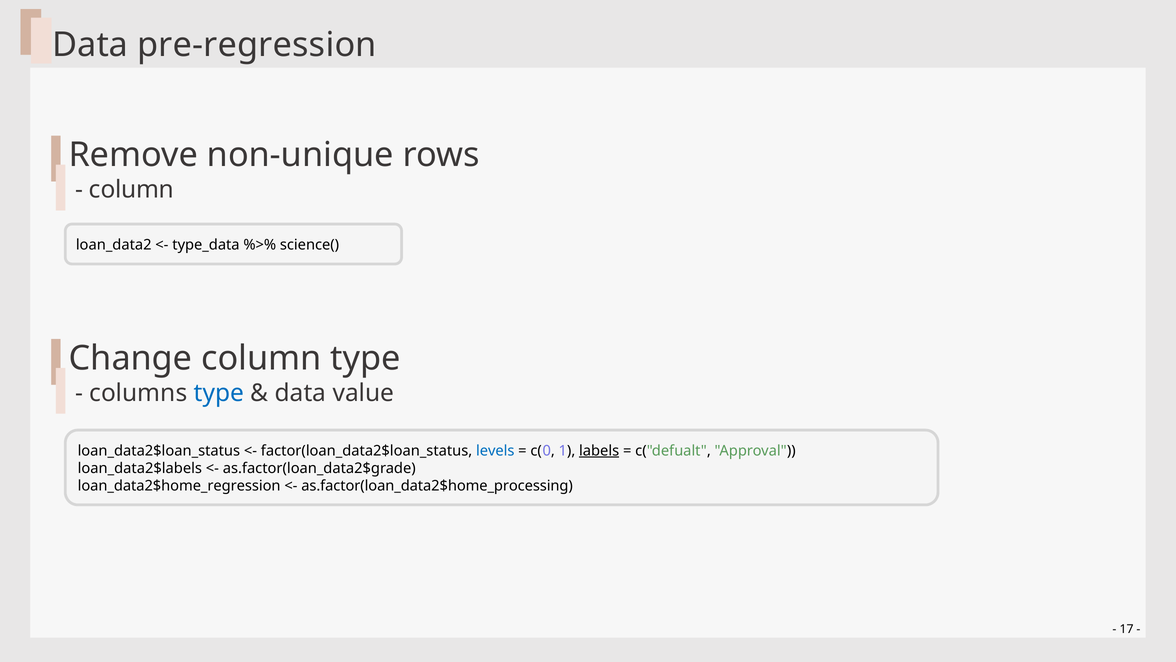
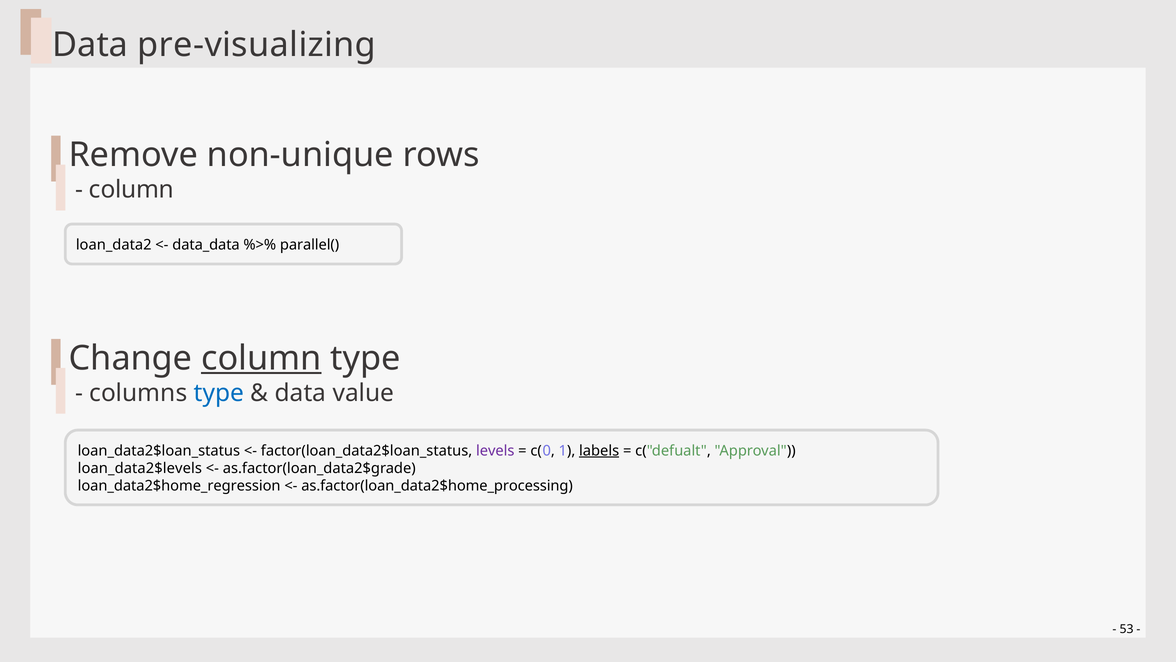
pre-regression: pre-regression -> pre-visualizing
type_data: type_data -> data_data
science(: science( -> parallel(
column at (261, 358) underline: none -> present
levels colour: blue -> purple
loan_data2$labels: loan_data2$labels -> loan_data2$levels
17: 17 -> 53
